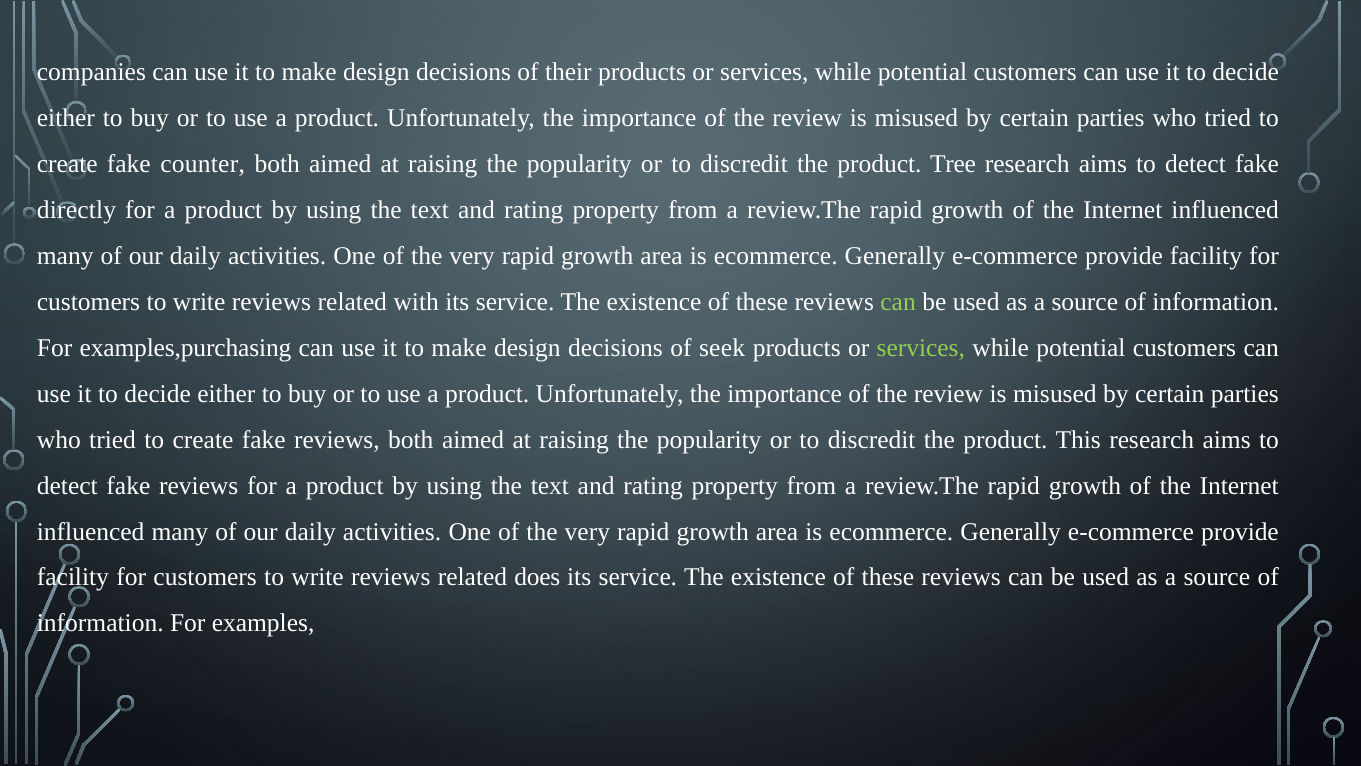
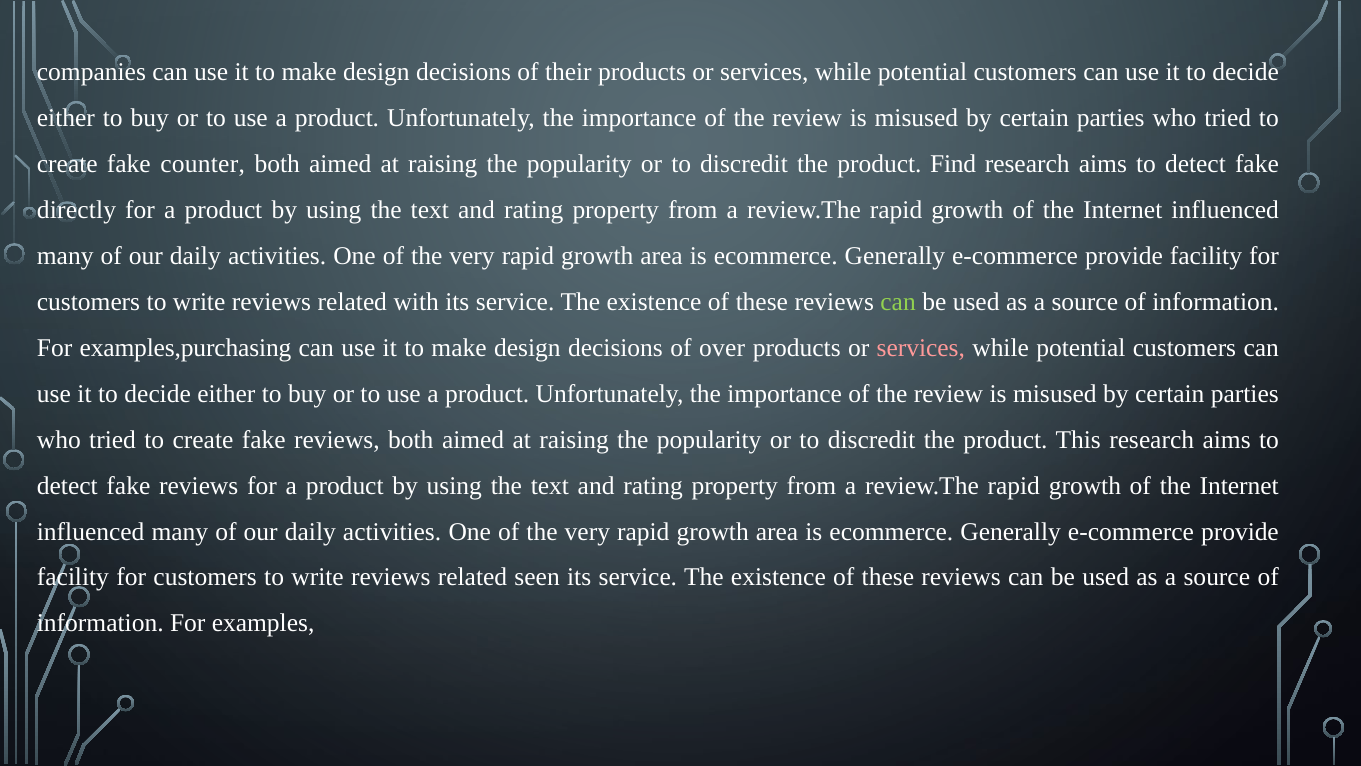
Tree: Tree -> Find
seek: seek -> over
services at (921, 348) colour: light green -> pink
does: does -> seen
